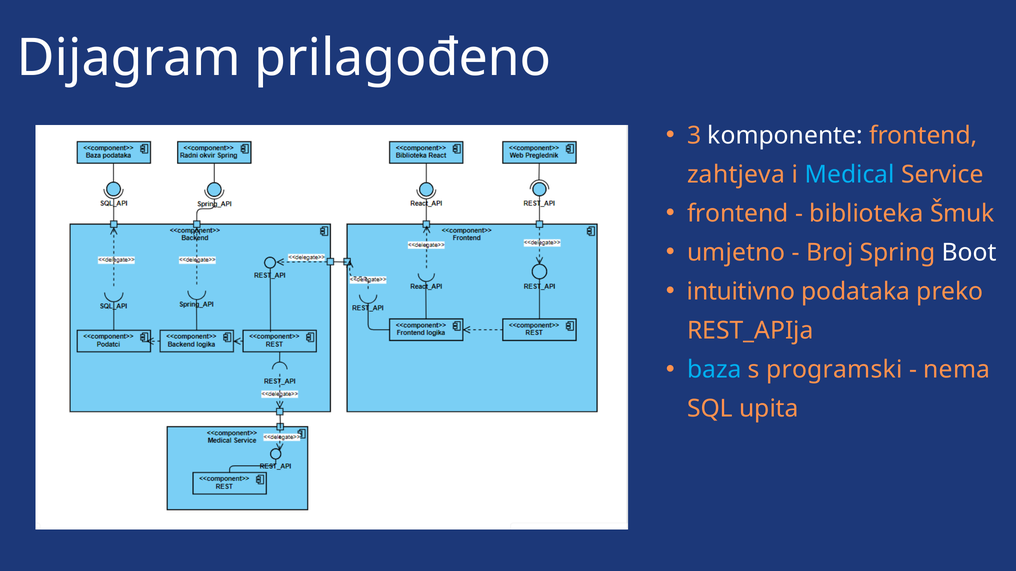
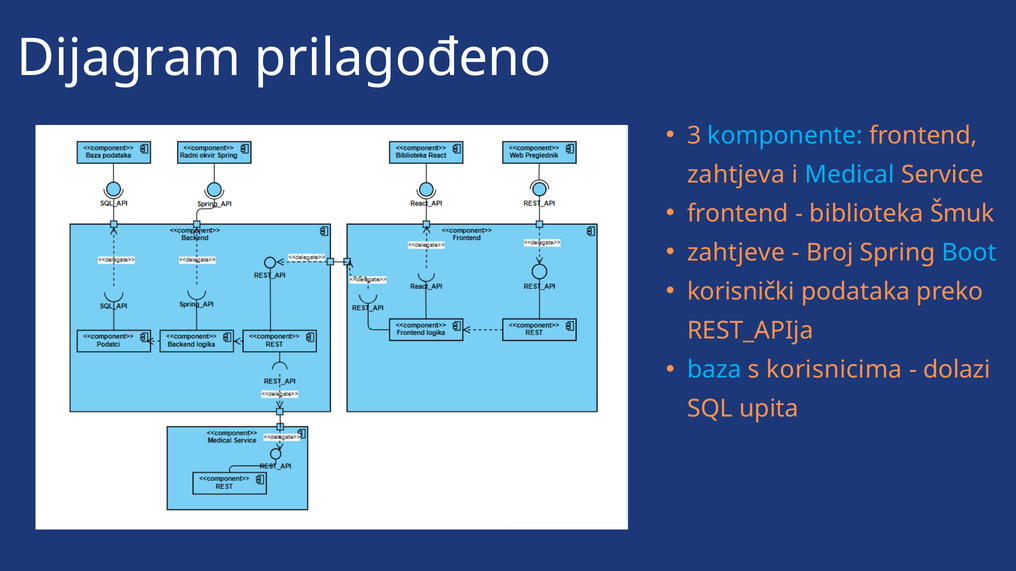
komponente colour: white -> light blue
umjetno: umjetno -> zahtjeve
Boot colour: white -> light blue
intuitivno: intuitivno -> korisnički
programski: programski -> korisnicima
nema: nema -> dolazi
